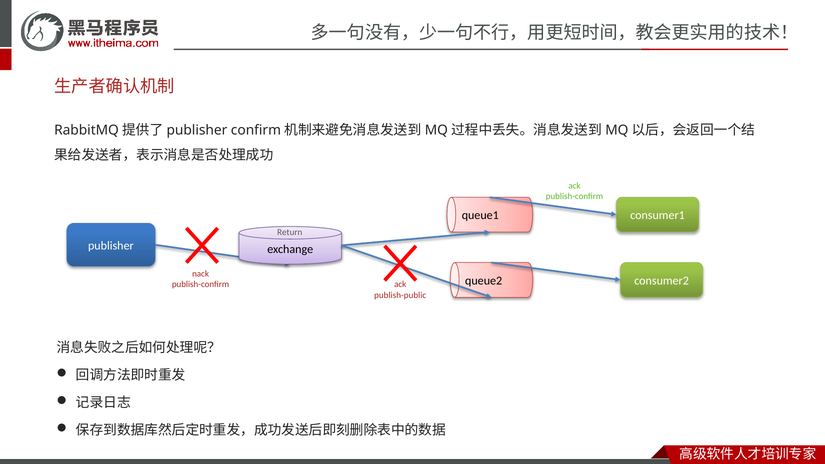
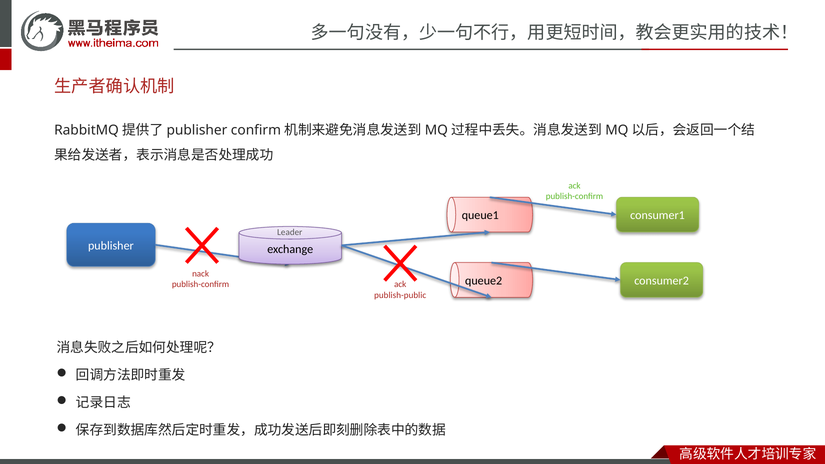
Return: Return -> Leader
